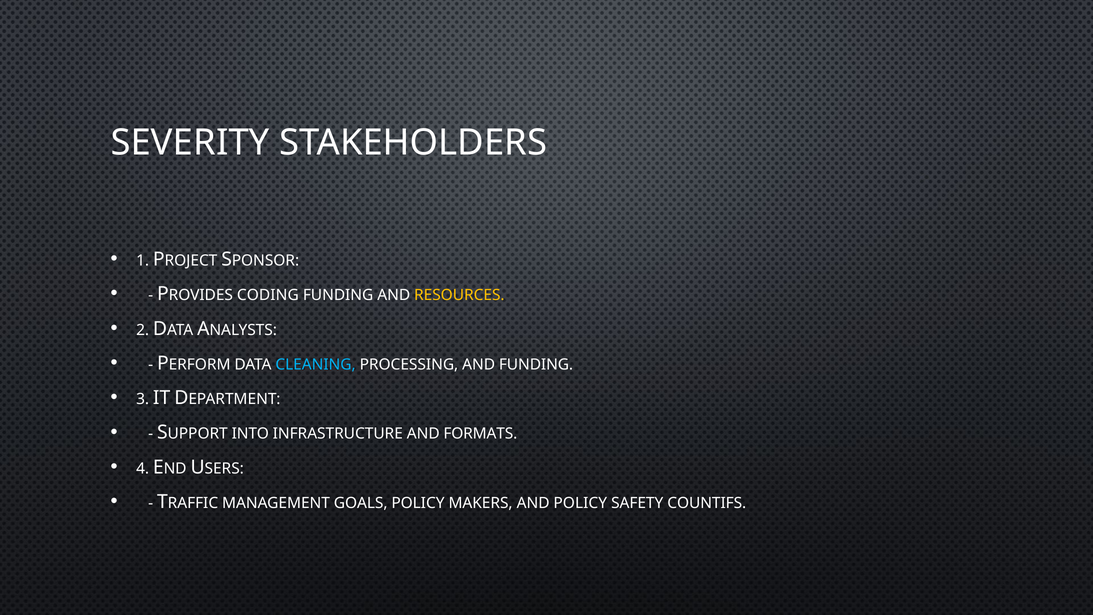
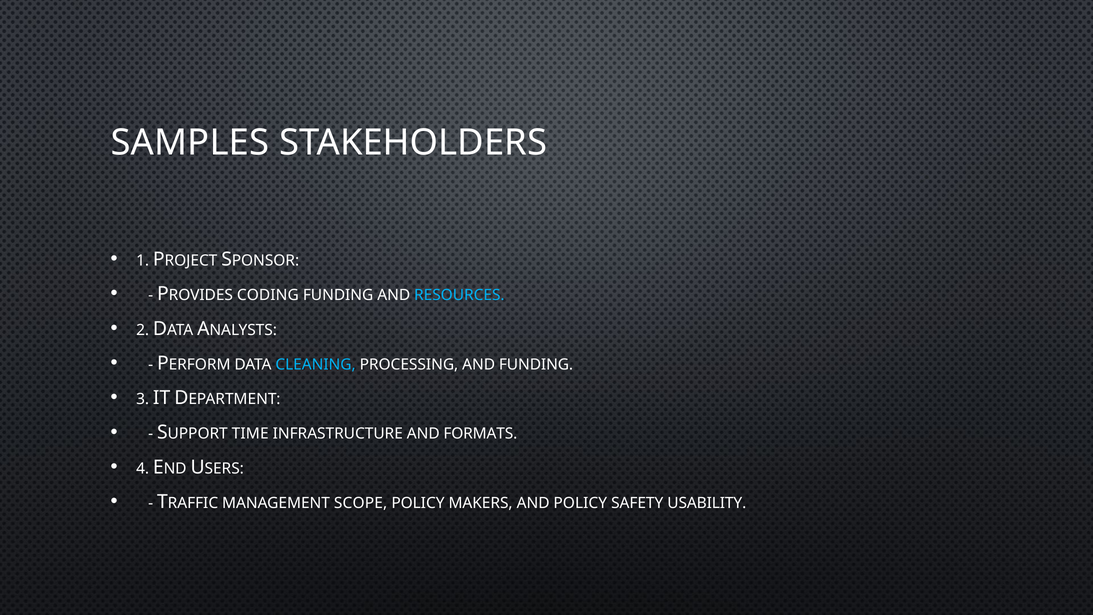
SEVERITY: SEVERITY -> SAMPLES
RESOURCES colour: yellow -> light blue
INTO: INTO -> TIME
GOALS: GOALS -> SCOPE
COUNTIFS: COUNTIFS -> USABILITY
